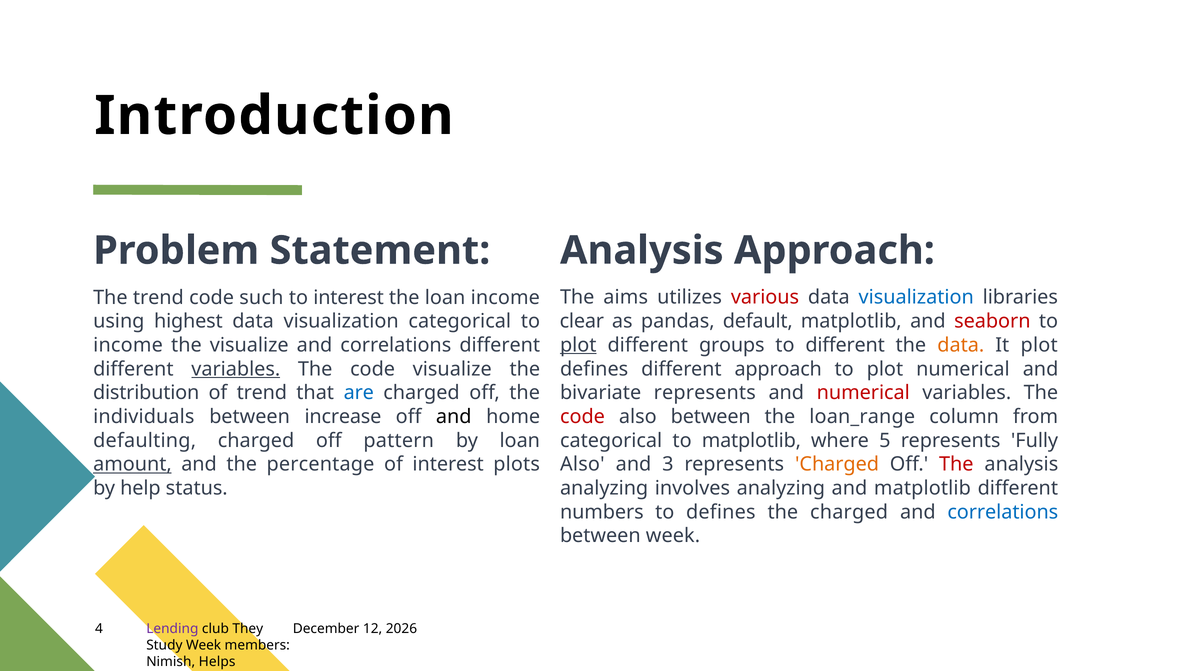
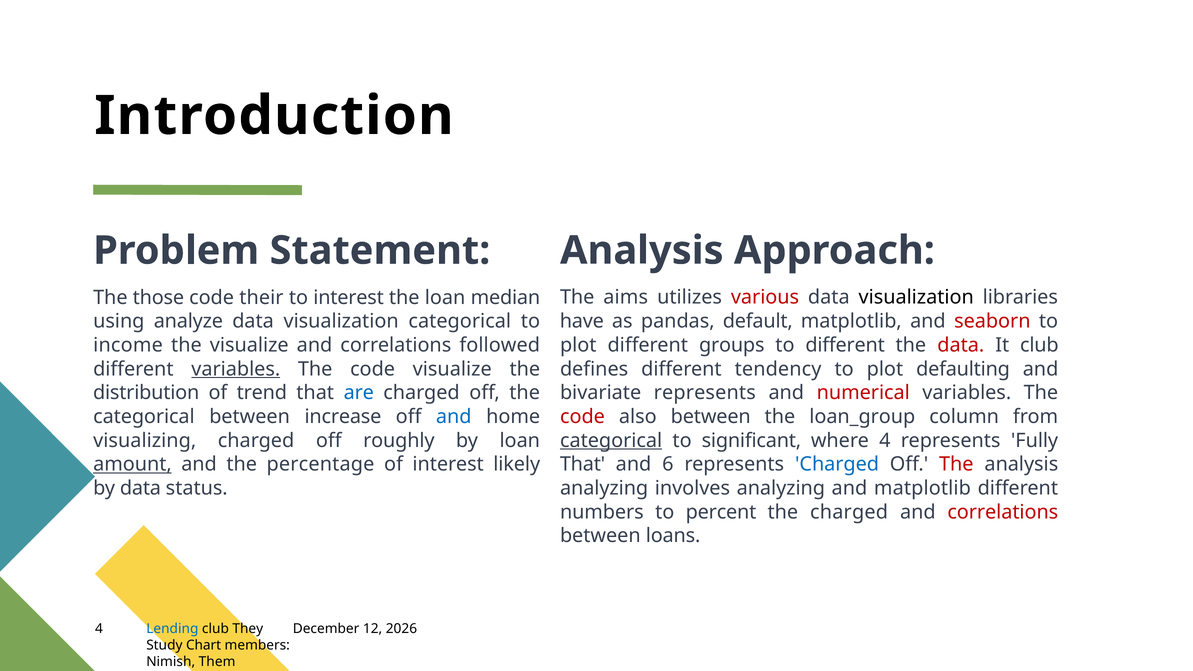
The trend: trend -> those
such: such -> their
loan income: income -> median
visualization at (916, 297) colour: blue -> black
clear: clear -> have
highest: highest -> analyze
plot at (578, 345) underline: present -> none
data at (961, 345) colour: orange -> red
It plot: plot -> club
correlations different: different -> followed
different approach: approach -> tendency
plot numerical: numerical -> defaulting
individuals at (144, 417): individuals -> categorical
and at (454, 417) colour: black -> blue
loan_range: loan_range -> loan_group
defaulting: defaulting -> visualizing
pattern: pattern -> roughly
categorical at (611, 441) underline: none -> present
to matplotlib: matplotlib -> significant
where 5: 5 -> 4
plots: plots -> likely
Also at (582, 464): Also -> That
3: 3 -> 6
Charged at (837, 464) colour: orange -> blue
by help: help -> data
to defines: defines -> percent
correlations at (1003, 512) colour: blue -> red
between week: week -> loans
Lending colour: purple -> blue
Study Week: Week -> Chart
Helps: Helps -> Them
